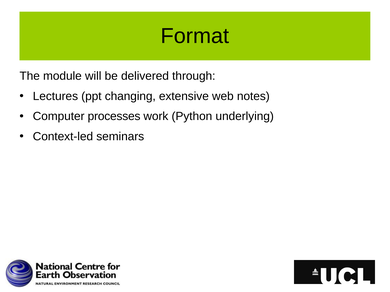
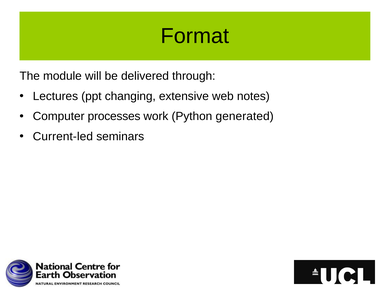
underlying: underlying -> generated
Context-led: Context-led -> Current-led
